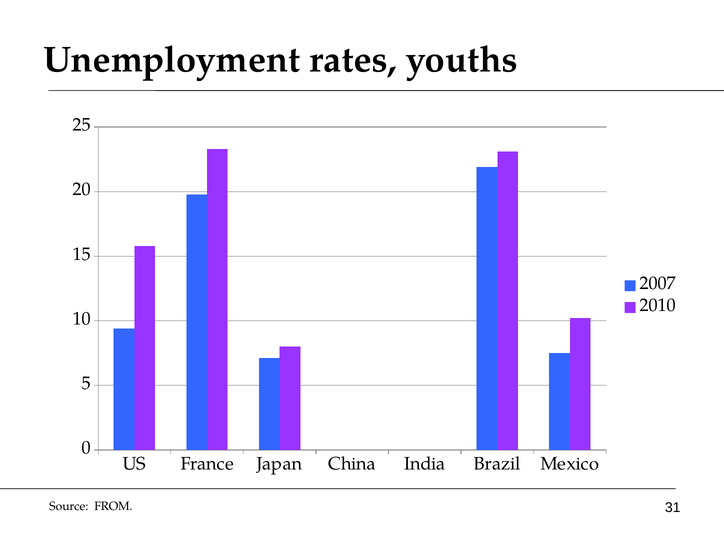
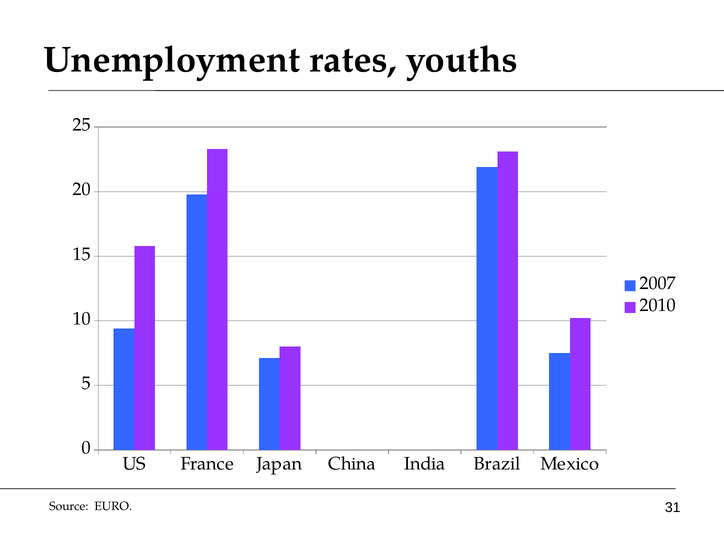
FROM: FROM -> EURO
